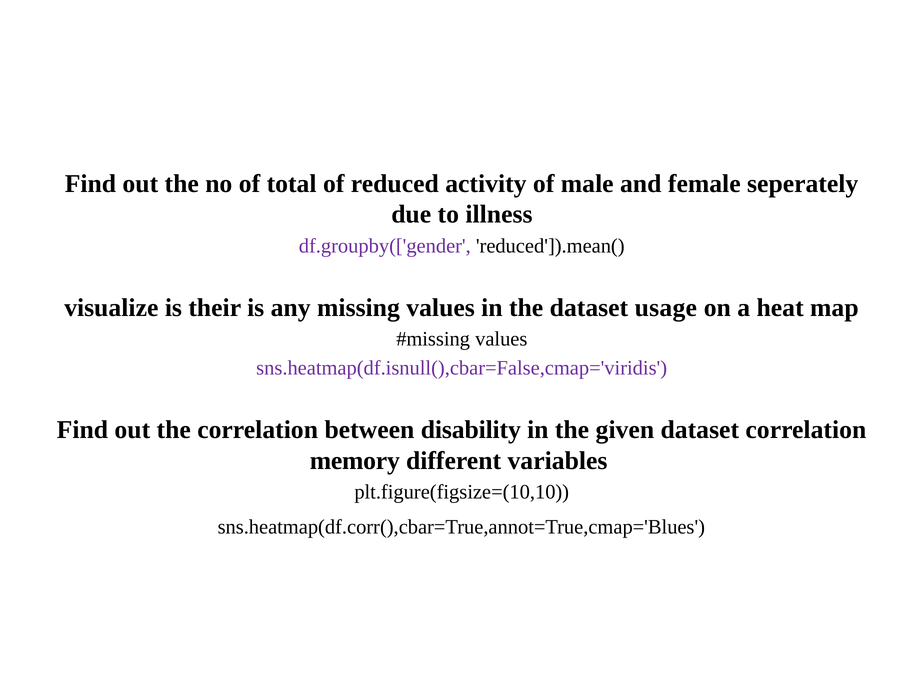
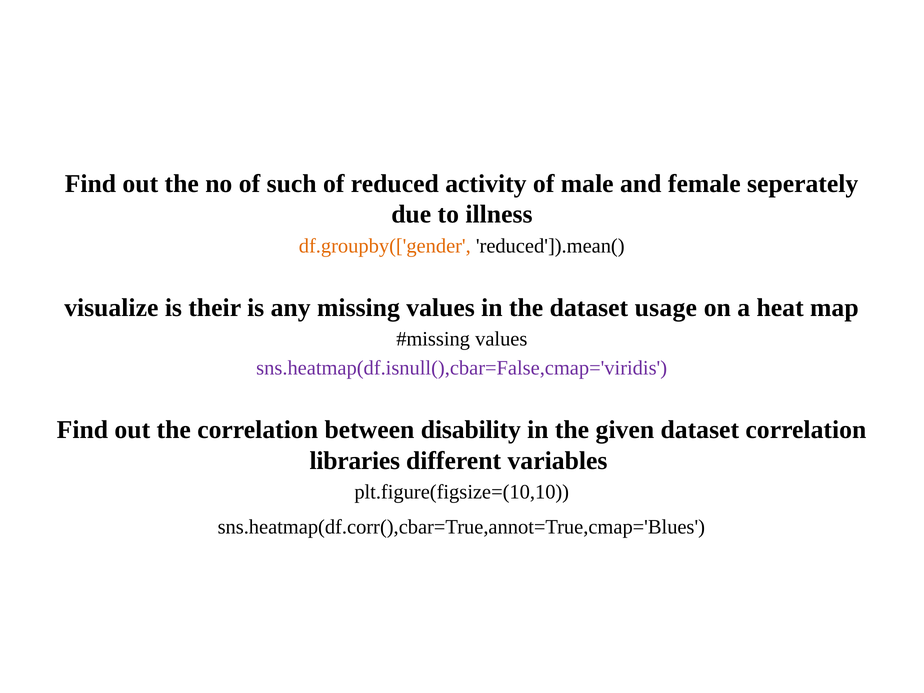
total: total -> such
df.groupby(['gender colour: purple -> orange
memory: memory -> libraries
